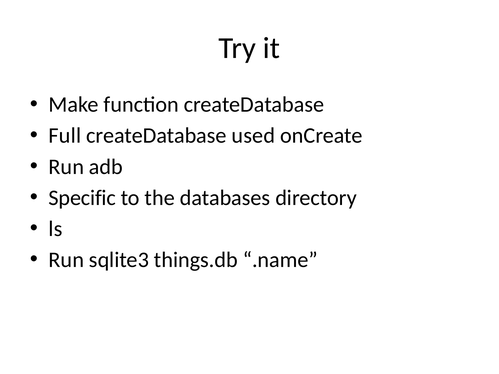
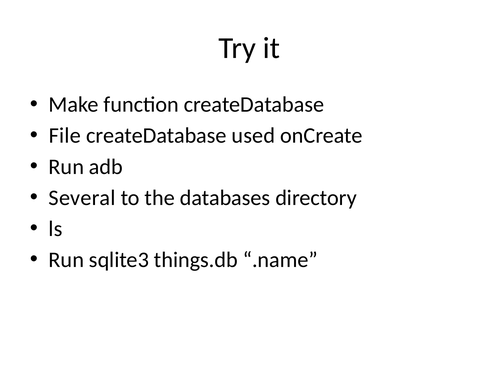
Full: Full -> File
Specific: Specific -> Several
